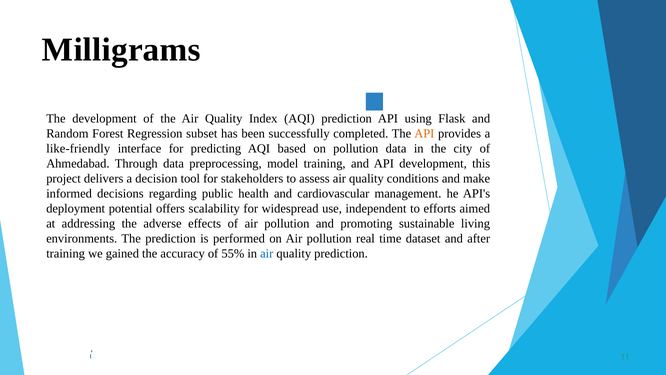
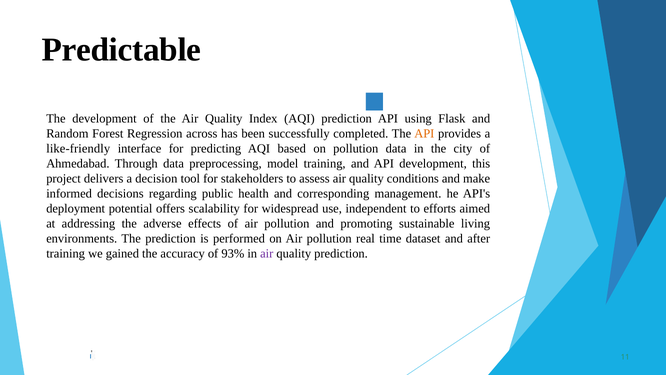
Milligrams: Milligrams -> Predictable
subset: subset -> across
cardiovascular: cardiovascular -> corresponding
55%: 55% -> 93%
air at (267, 253) colour: blue -> purple
